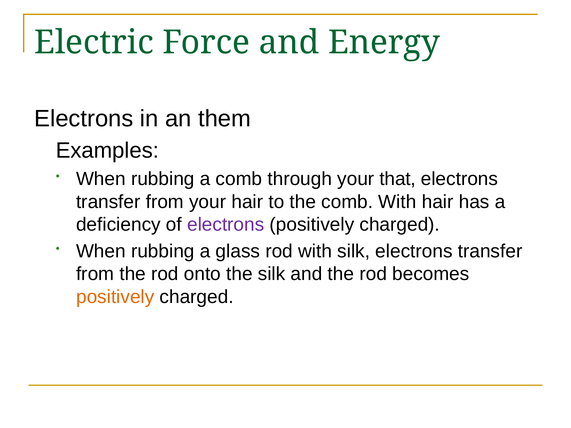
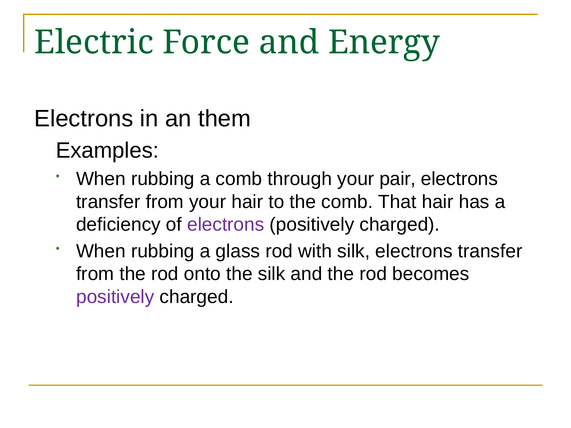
that: that -> pair
comb With: With -> That
positively at (115, 297) colour: orange -> purple
